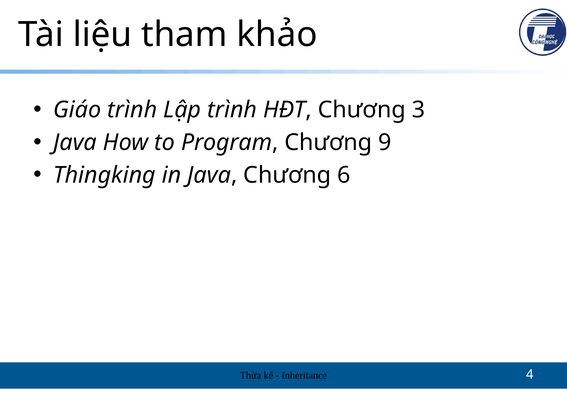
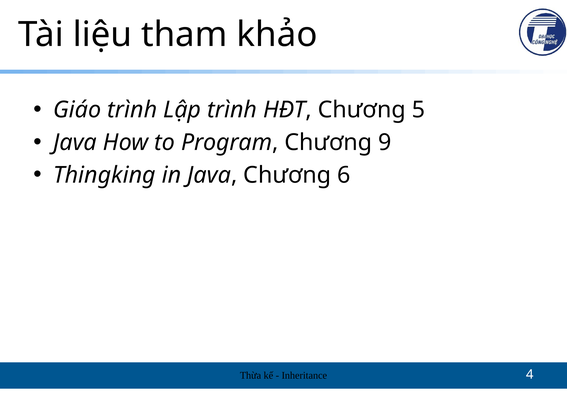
3: 3 -> 5
